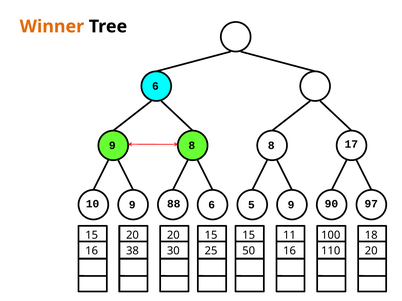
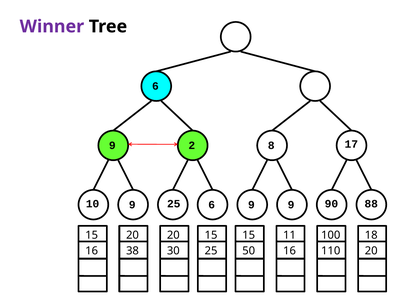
Winner colour: orange -> purple
9 8: 8 -> 2
9 88: 88 -> 25
6 5: 5 -> 9
97: 97 -> 88
